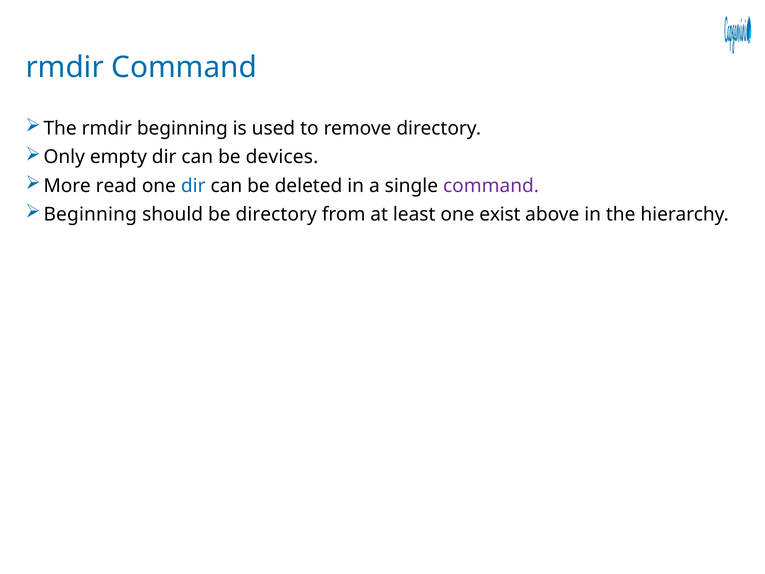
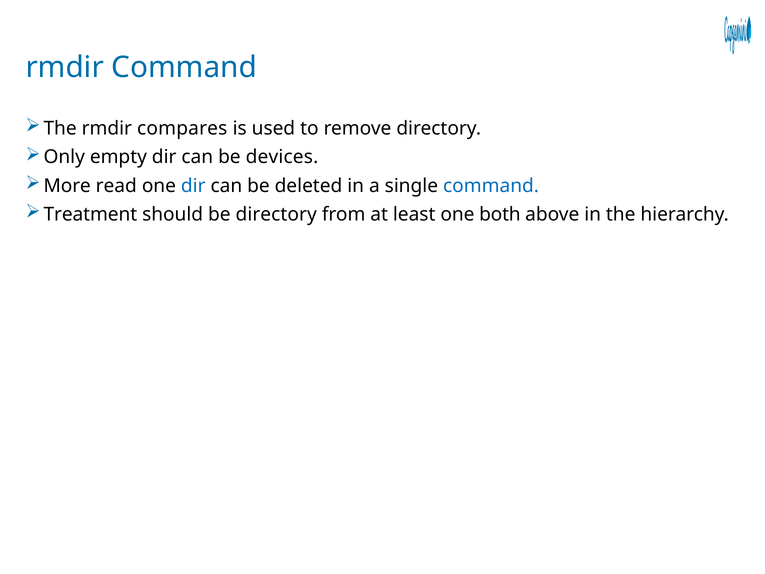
rmdir beginning: beginning -> compares
command at (491, 186) colour: purple -> blue
Beginning at (90, 214): Beginning -> Treatment
exist: exist -> both
